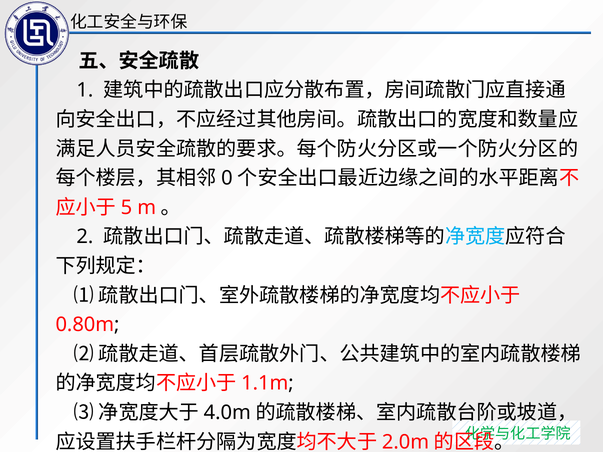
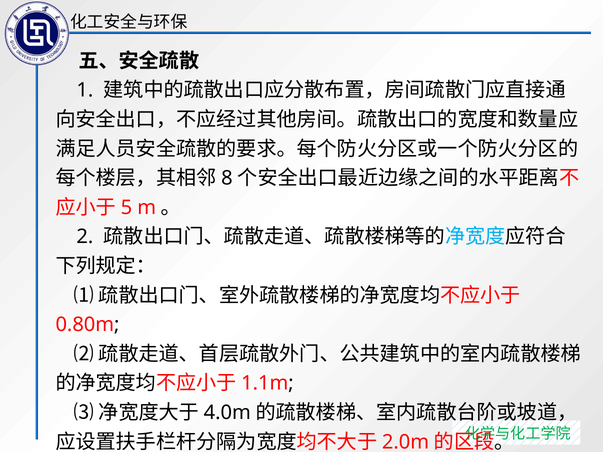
0: 0 -> 8
